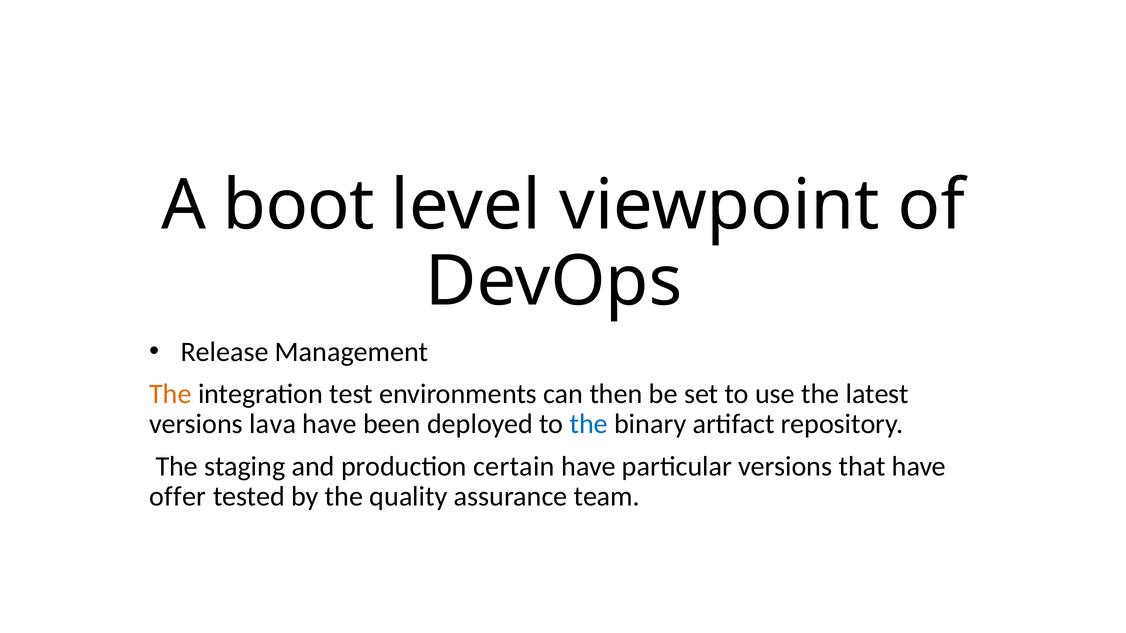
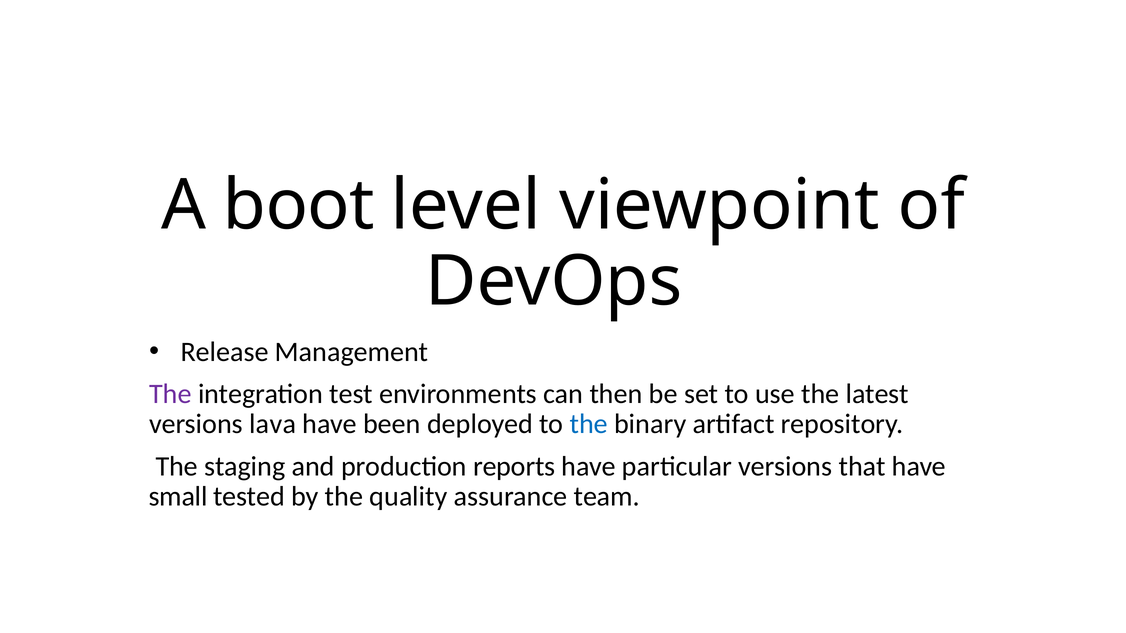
The at (170, 394) colour: orange -> purple
certain: certain -> reports
offer: offer -> small
